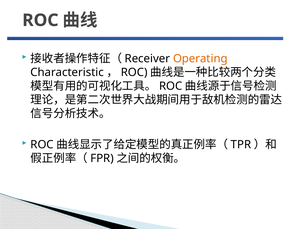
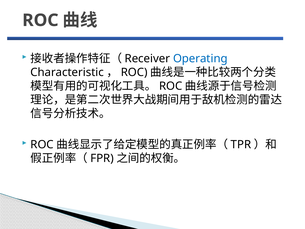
Operating colour: orange -> blue
